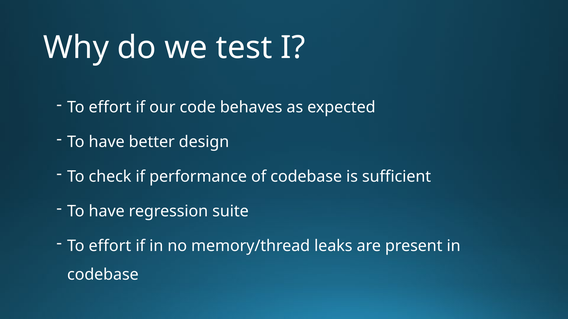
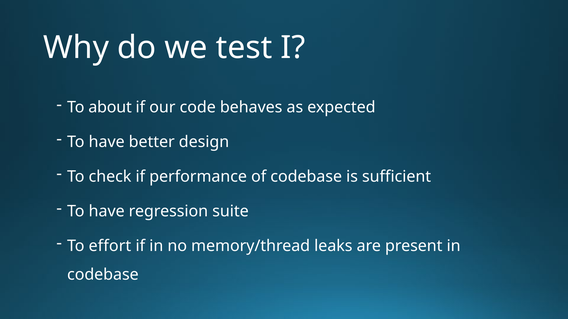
effort at (110, 107): effort -> about
